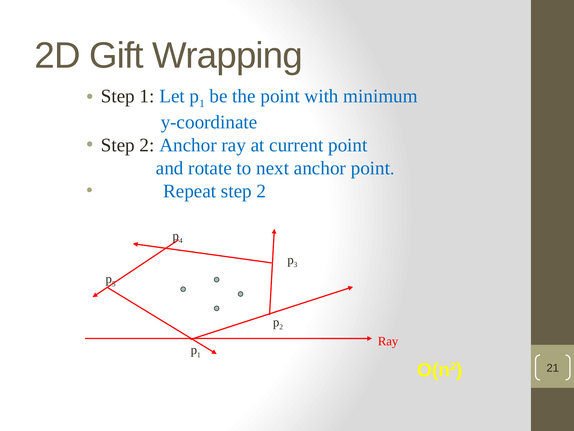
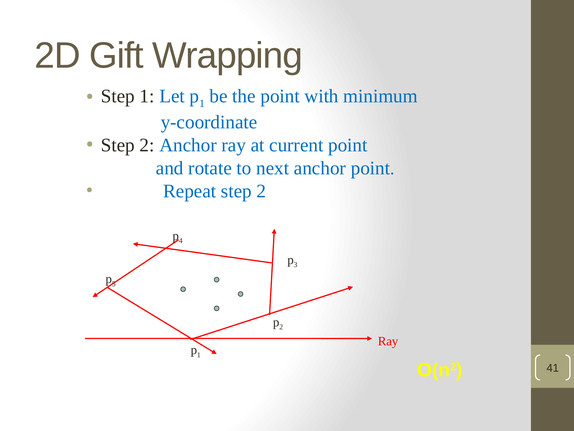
21: 21 -> 41
